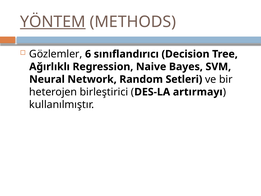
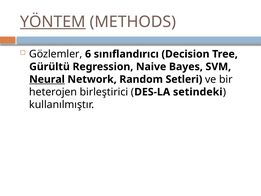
Ağırlıklı: Ağırlıklı -> Gürültü
Neural underline: none -> present
artırmayı: artırmayı -> setindeki
